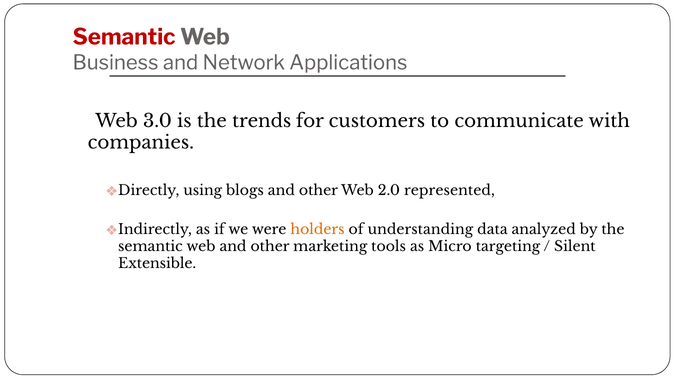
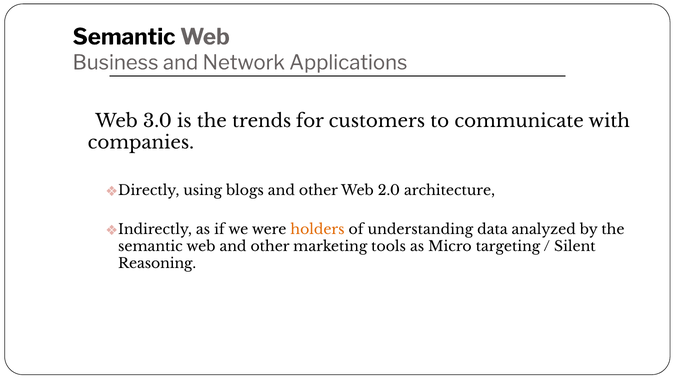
Semantic at (124, 37) colour: red -> black
represented: represented -> architecture
Extensible: Extensible -> Reasoning
